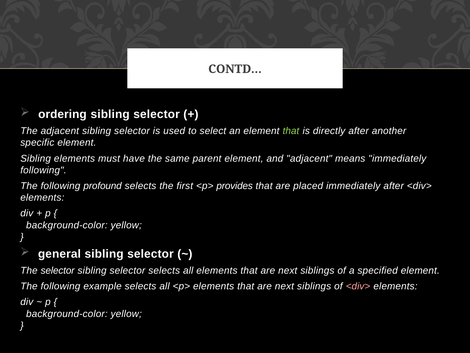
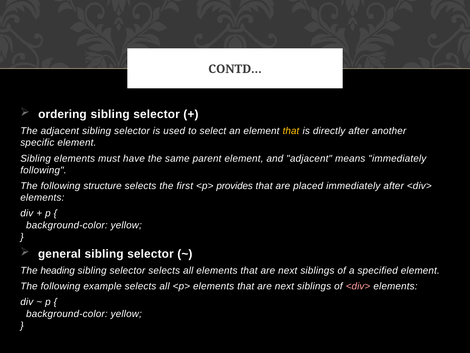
that at (291, 131) colour: light green -> yellow
profound: profound -> structure
The selector: selector -> heading
